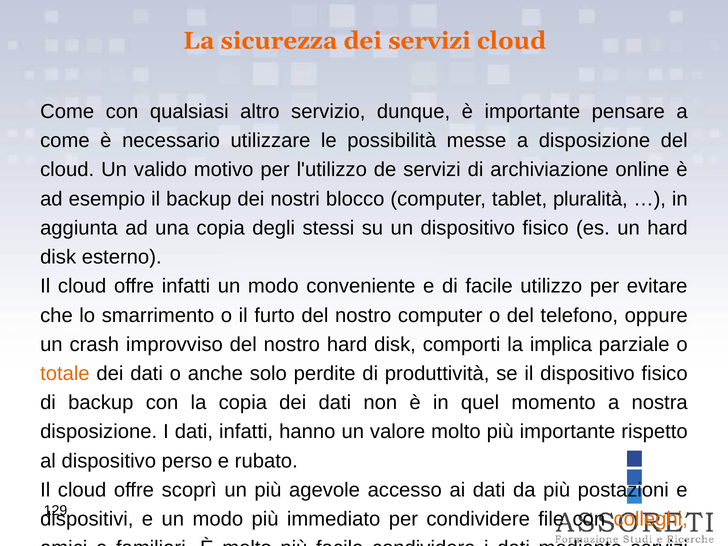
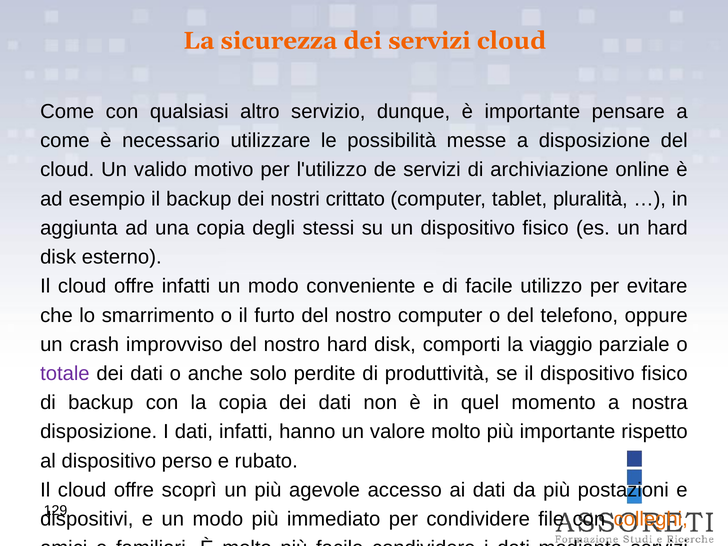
blocco: blocco -> crittato
implica: implica -> viaggio
totale colour: orange -> purple
